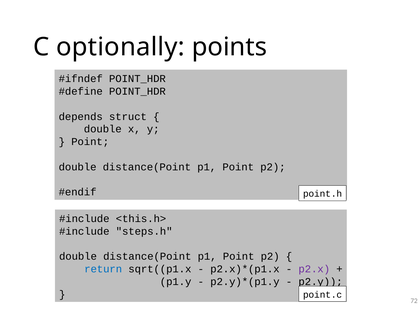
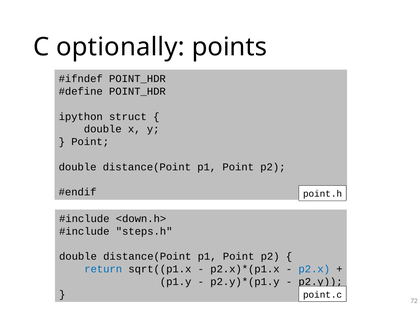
depends: depends -> ipython
<this.h>: <this.h> -> <down.h>
p2.x colour: purple -> blue
